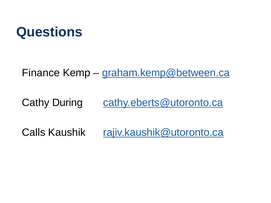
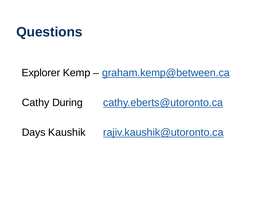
Finance: Finance -> Explorer
Calls: Calls -> Days
